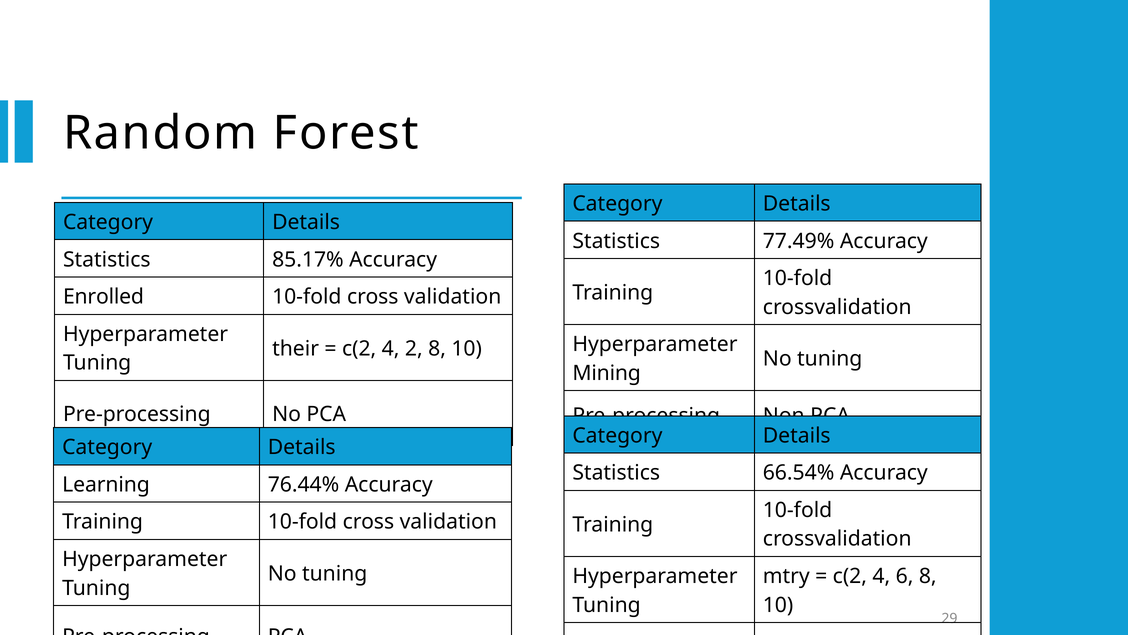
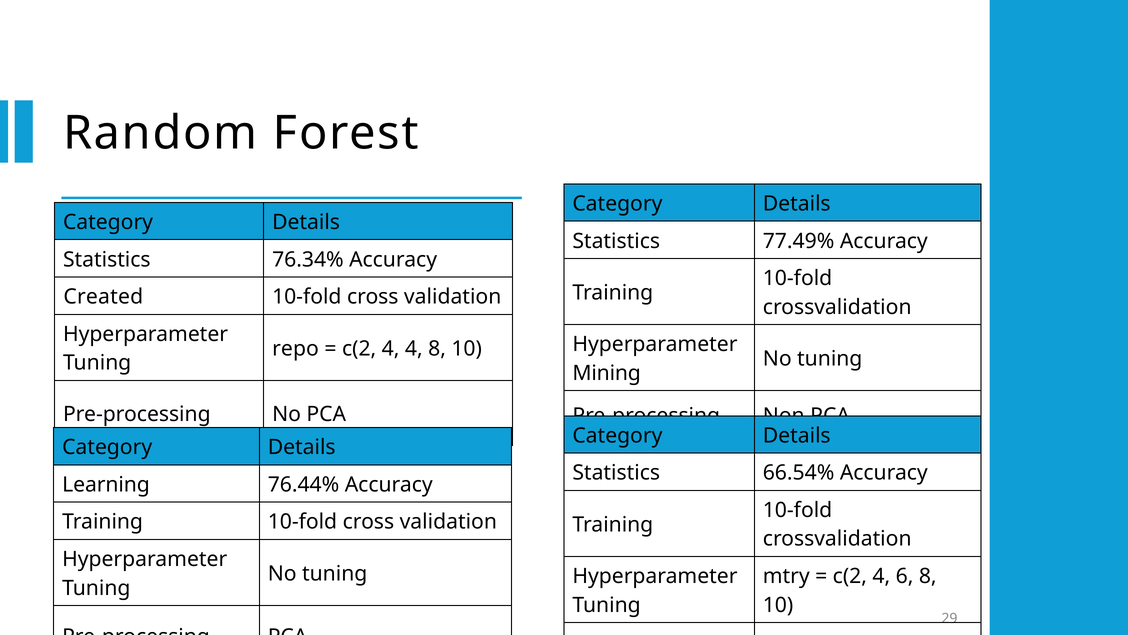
85.17%: 85.17% -> 76.34%
Enrolled: Enrolled -> Created
their: their -> repo
4 2: 2 -> 4
